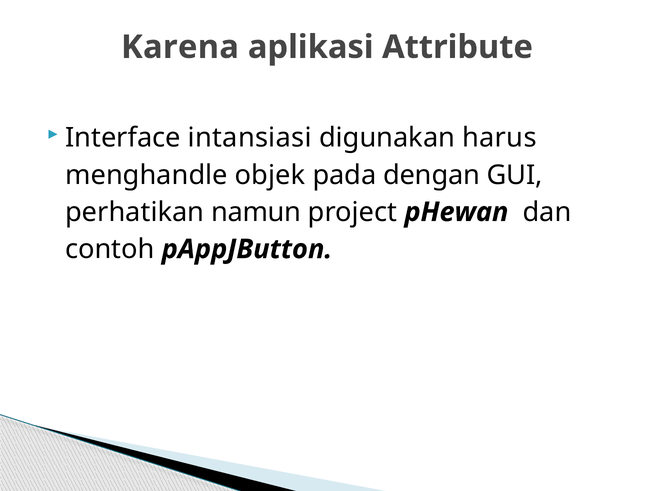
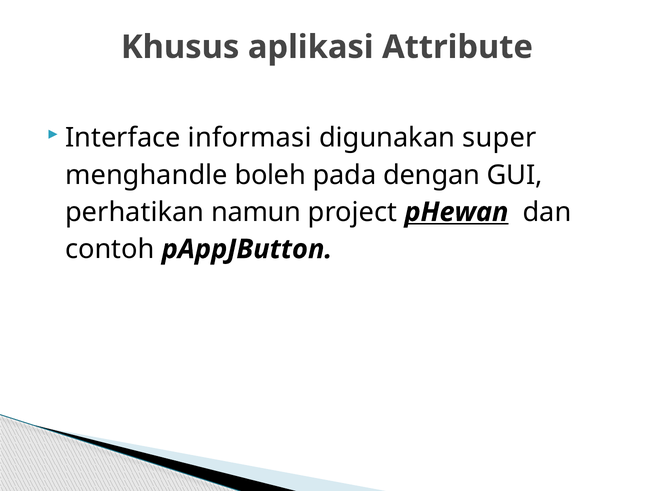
Karena: Karena -> Khusus
intansiasi: intansiasi -> informasi
harus: harus -> super
objek: objek -> boleh
pHewan underline: none -> present
